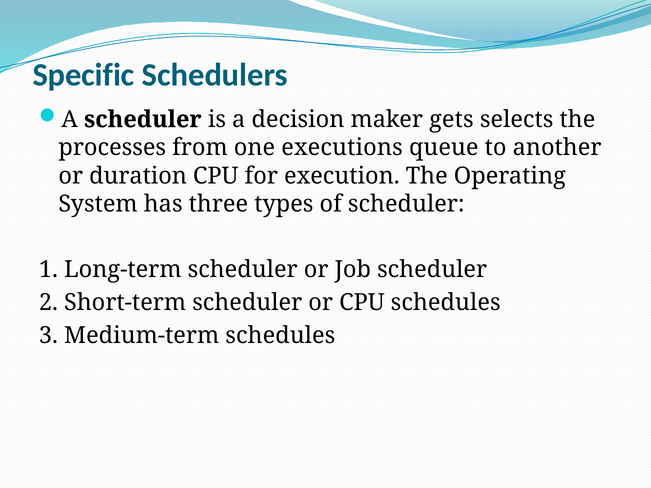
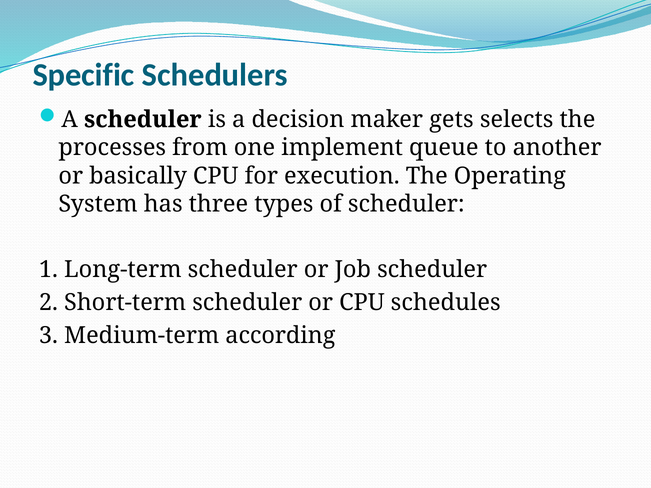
executions: executions -> implement
duration: duration -> basically
Medium-term schedules: schedules -> according
